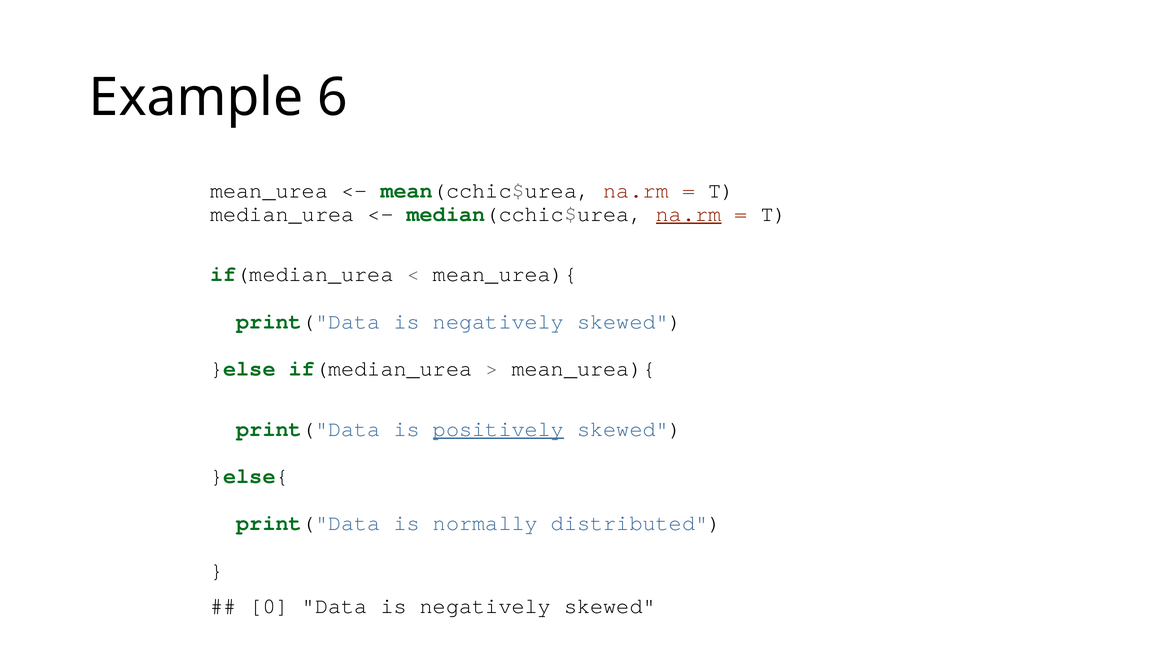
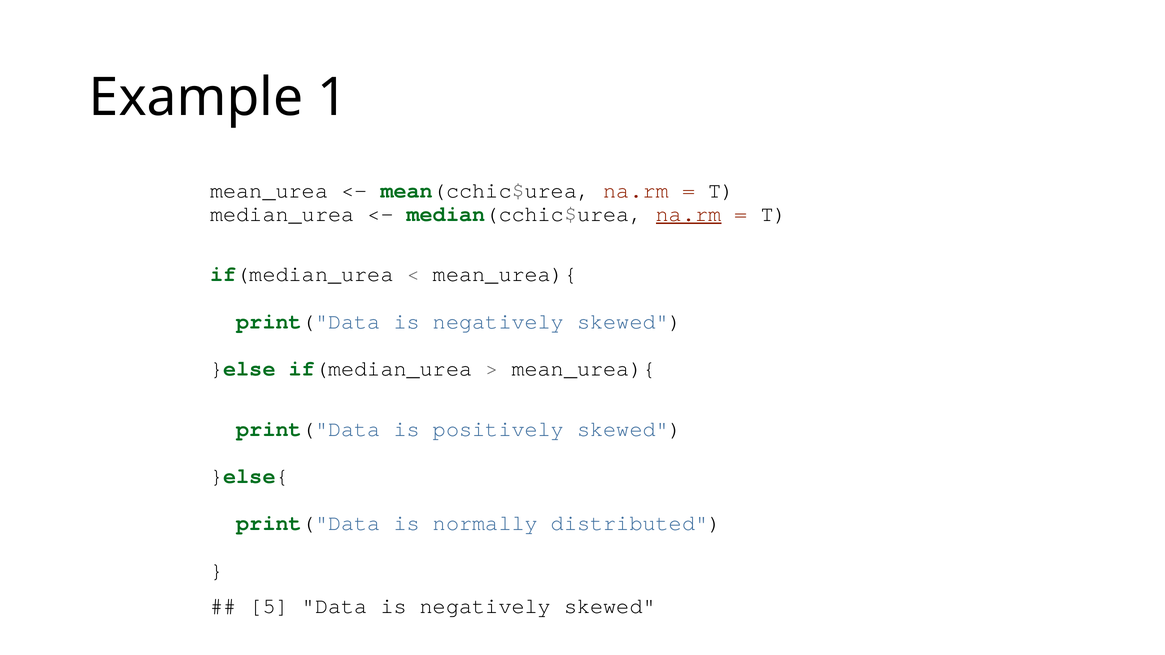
6: 6 -> 1
positively underline: present -> none
0: 0 -> 5
